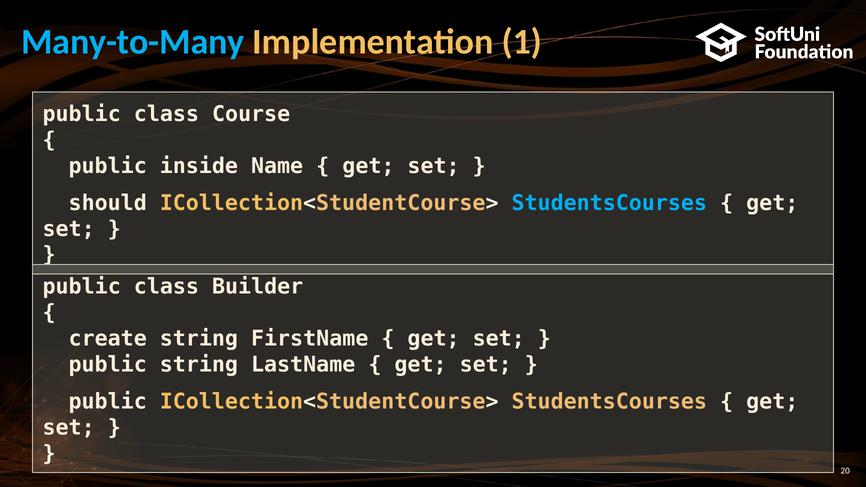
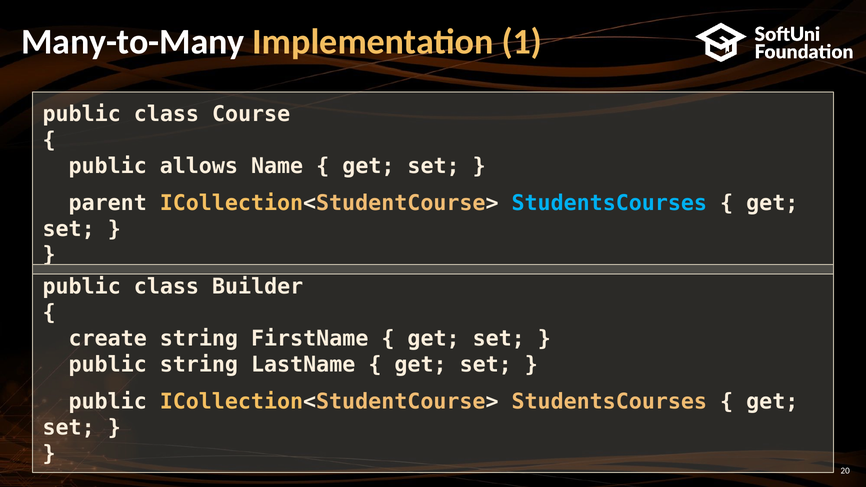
Many-to-Many colour: light blue -> white
inside: inside -> allows
should: should -> parent
